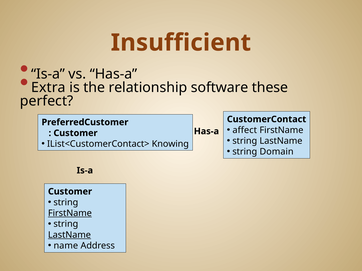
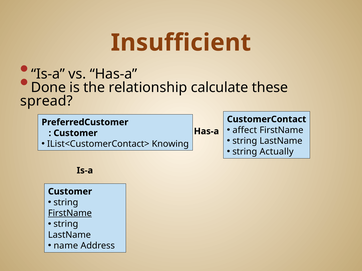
Extra: Extra -> Done
software: software -> calculate
perfect: perfect -> spread
Domain: Domain -> Actually
LastName at (69, 235) underline: present -> none
